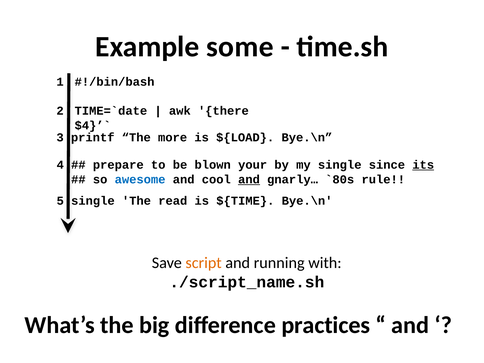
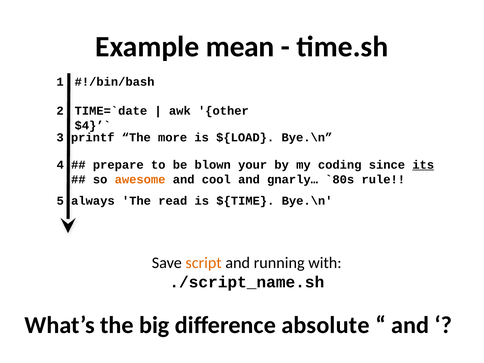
some: some -> mean
there: there -> other
my single: single -> coding
awesome colour: blue -> orange
and at (249, 179) underline: present -> none
5 single: single -> always
practices: practices -> absolute
